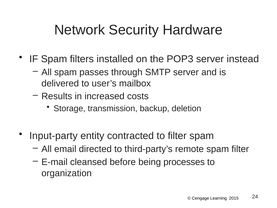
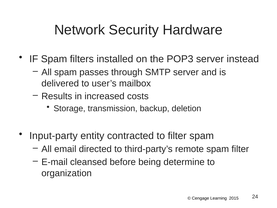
processes: processes -> determine
